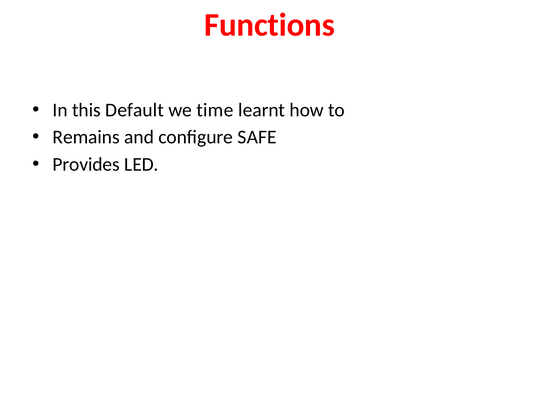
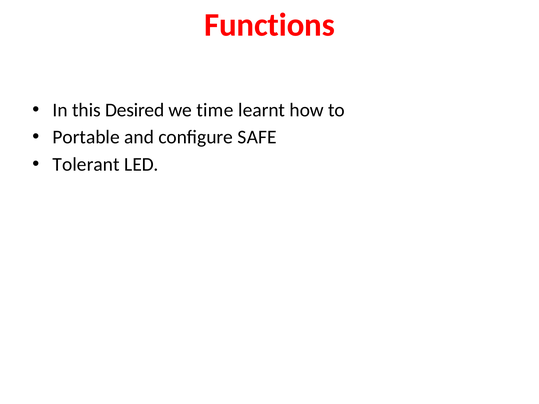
Default: Default -> Desired
Remains: Remains -> Portable
Provides: Provides -> Tolerant
